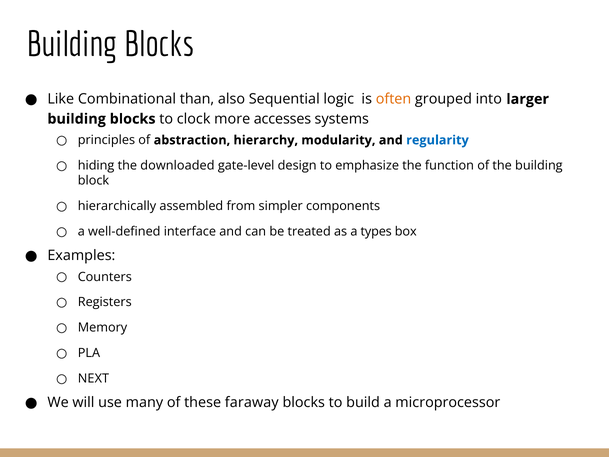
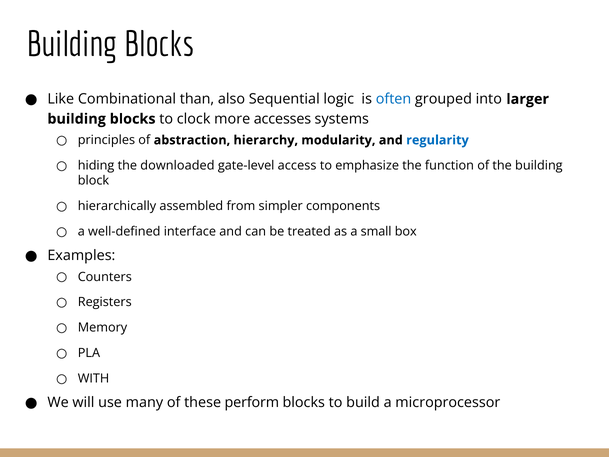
often colour: orange -> blue
design: design -> access
types: types -> small
NEXT: NEXT -> WITH
faraway: faraway -> perform
